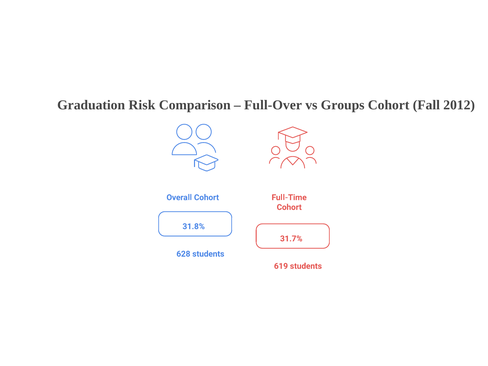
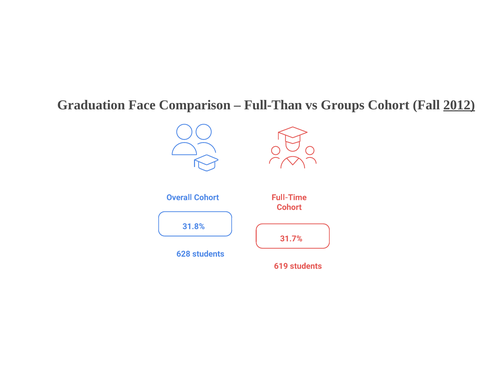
Risk: Risk -> Face
Full-Over: Full-Over -> Full-Than
2012 underline: none -> present
